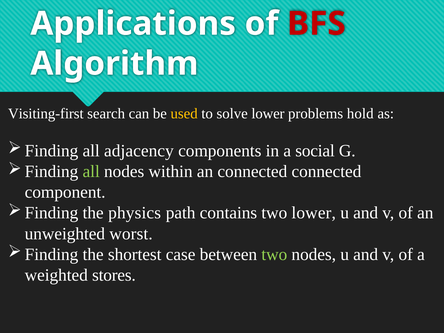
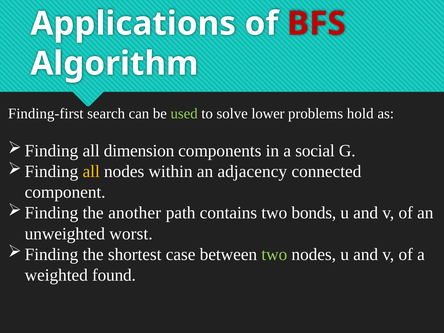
Visiting-first: Visiting-first -> Finding-first
used colour: yellow -> light green
adjacency: adjacency -> dimension
all at (91, 171) colour: light green -> yellow
an connected: connected -> adjacency
physics: physics -> another
two lower: lower -> bonds
stores: stores -> found
